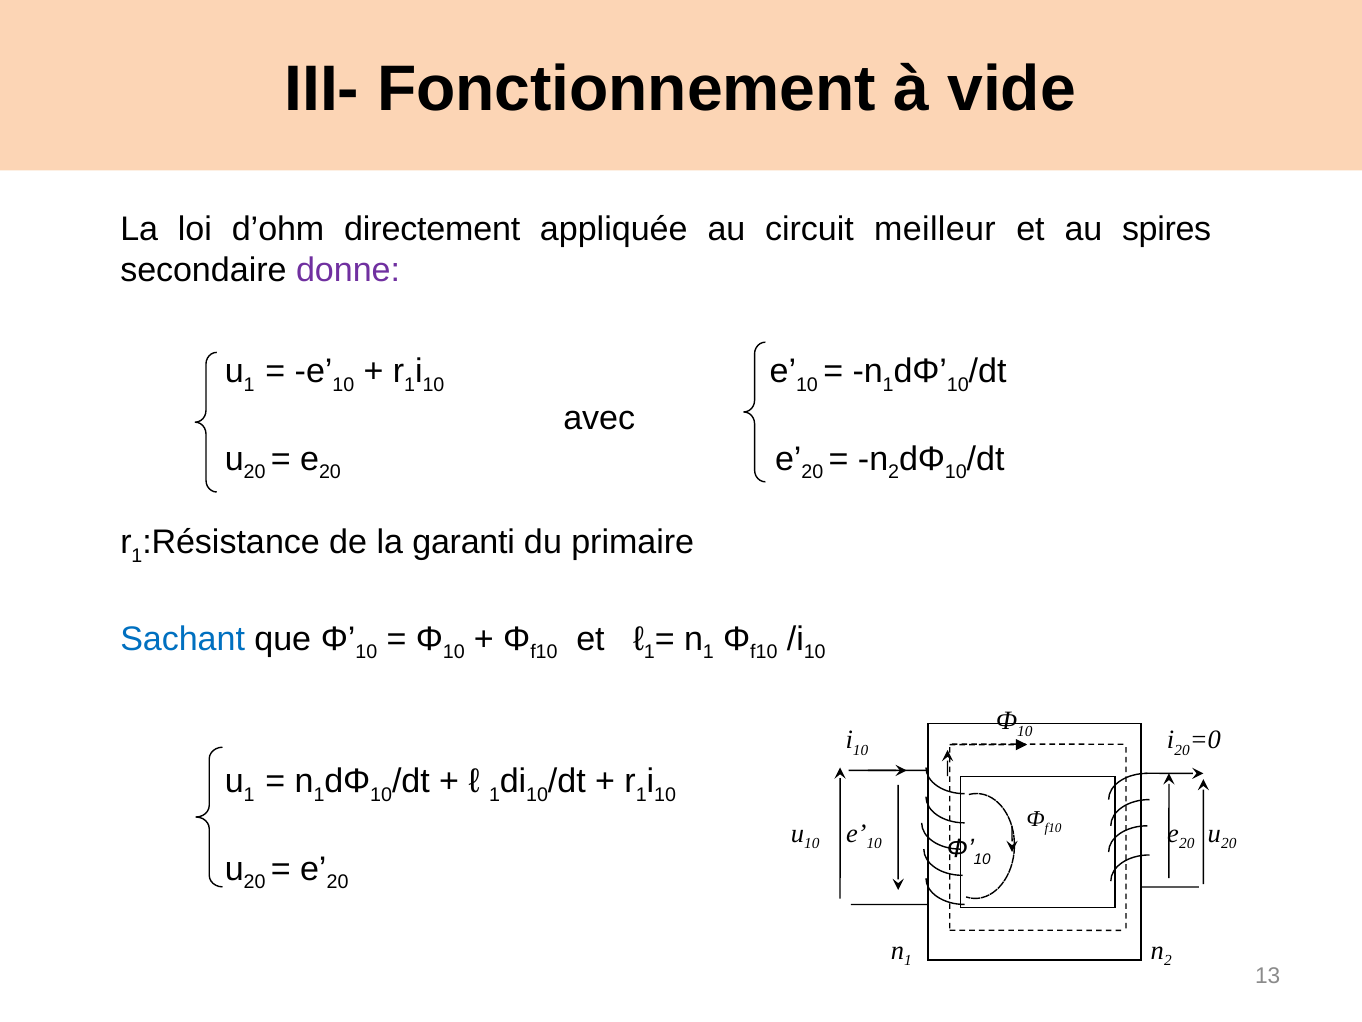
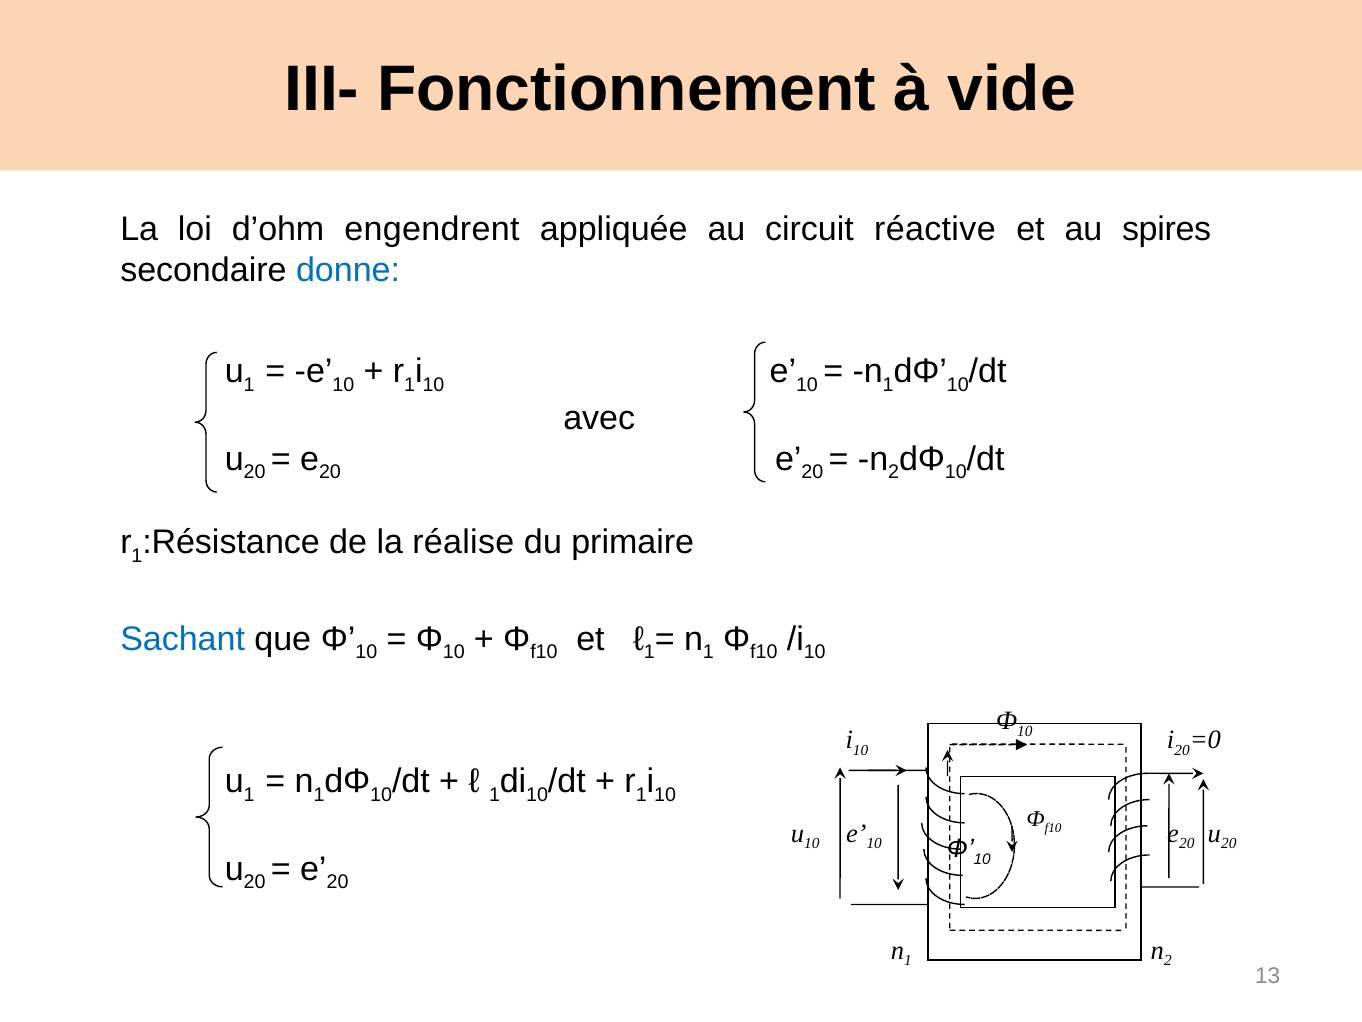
directement: directement -> engendrent
meilleur: meilleur -> réactive
donne colour: purple -> blue
garanti: garanti -> réalise
